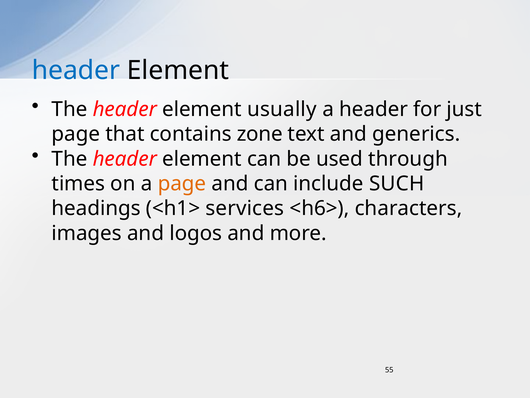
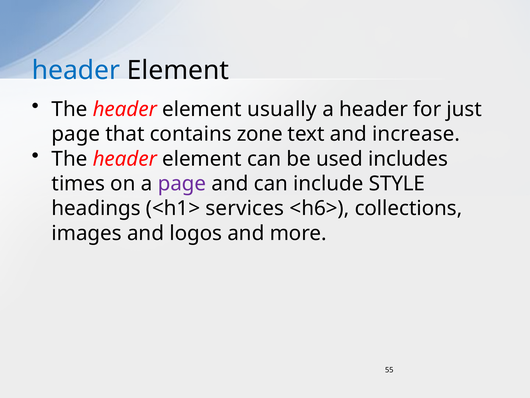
generics: generics -> increase
through: through -> includes
page at (182, 183) colour: orange -> purple
SUCH: SUCH -> STYLE
characters: characters -> collections
